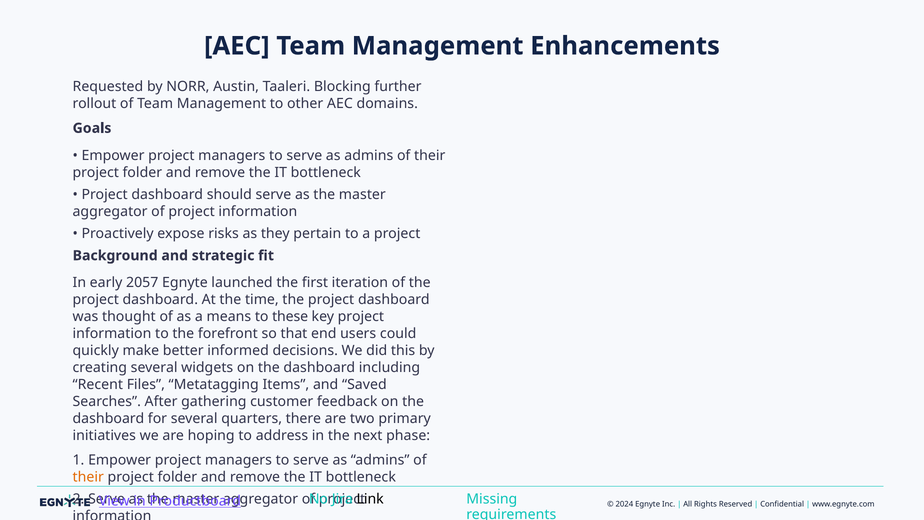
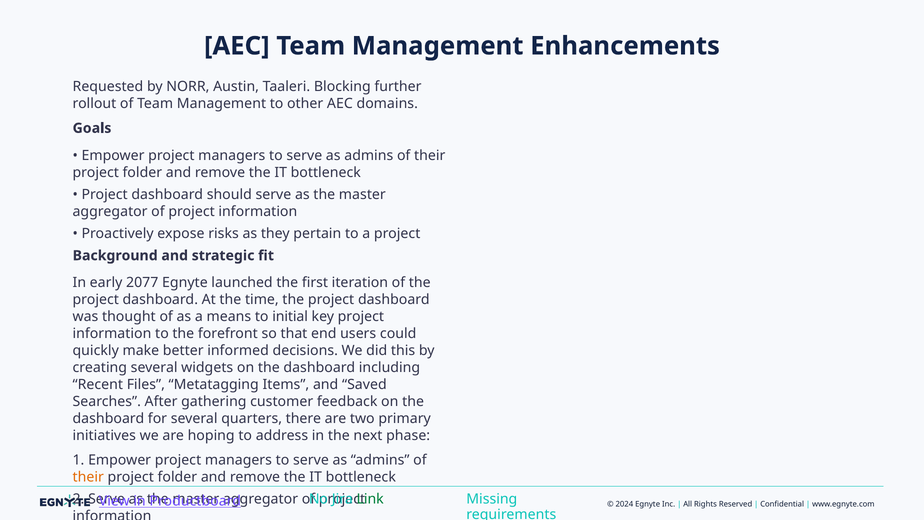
2057: 2057 -> 2077
to these: these -> initial
Link colour: black -> green
